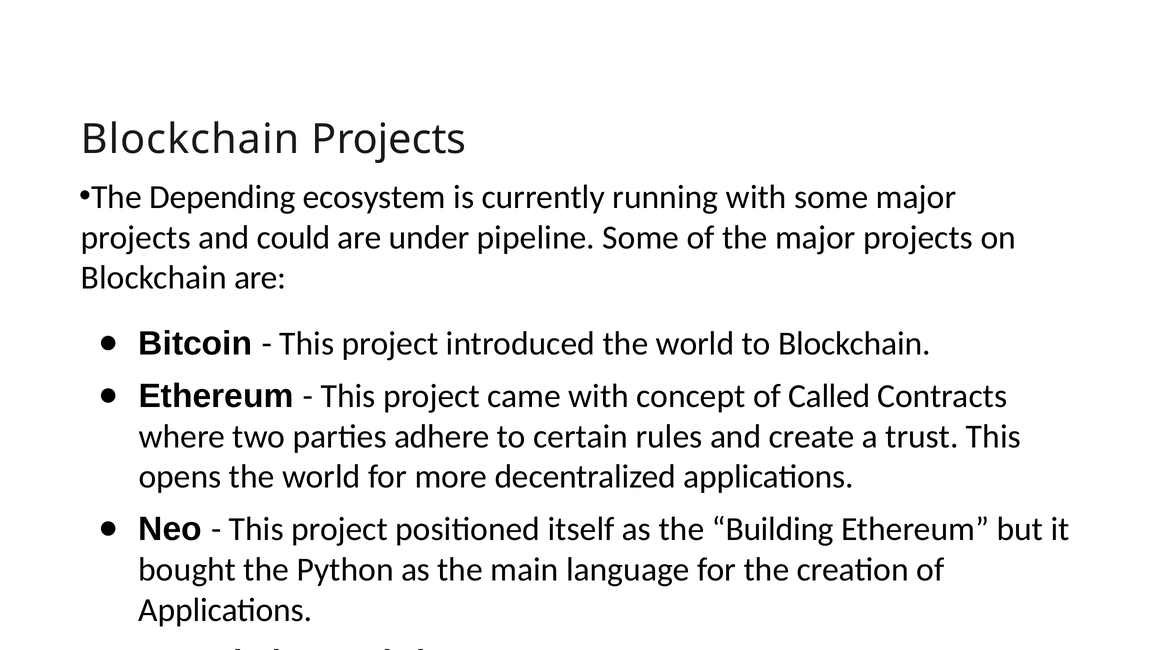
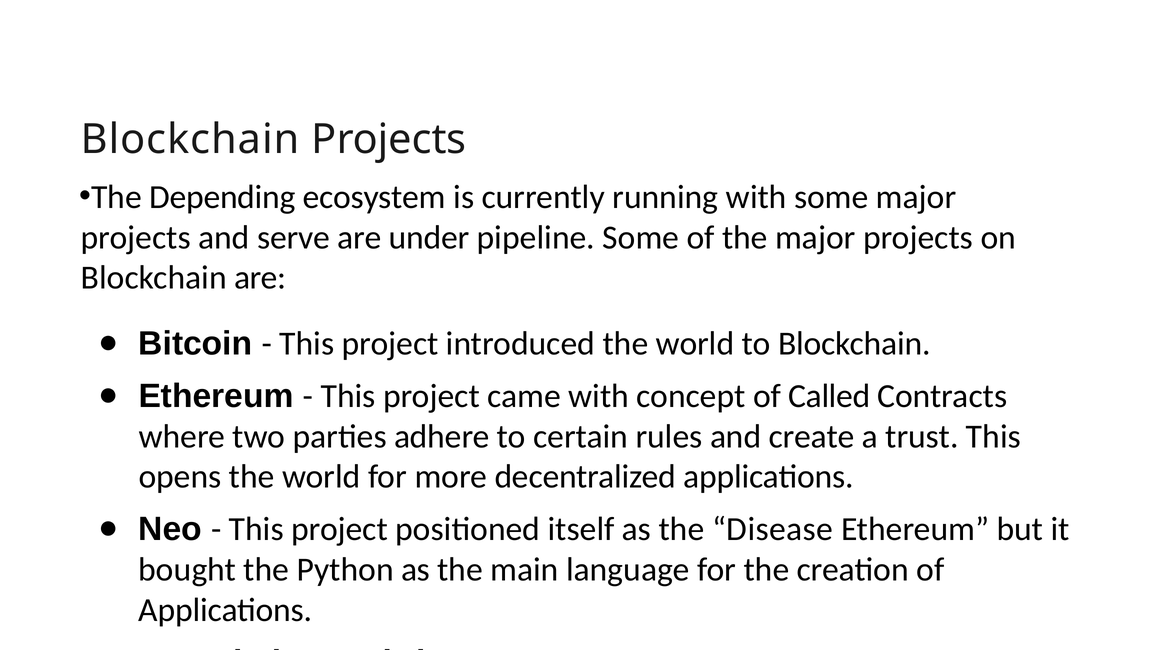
could: could -> serve
Building: Building -> Disease
